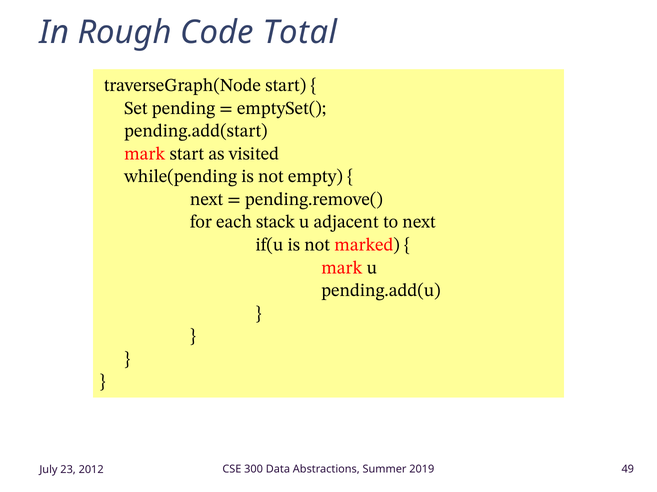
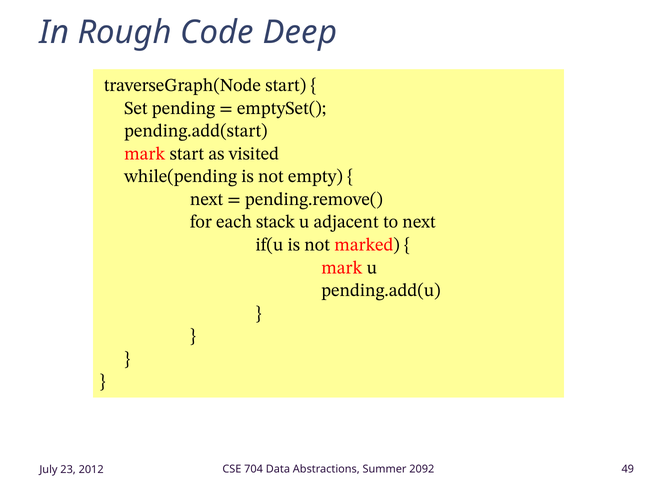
Total: Total -> Deep
300: 300 -> 704
2019: 2019 -> 2092
